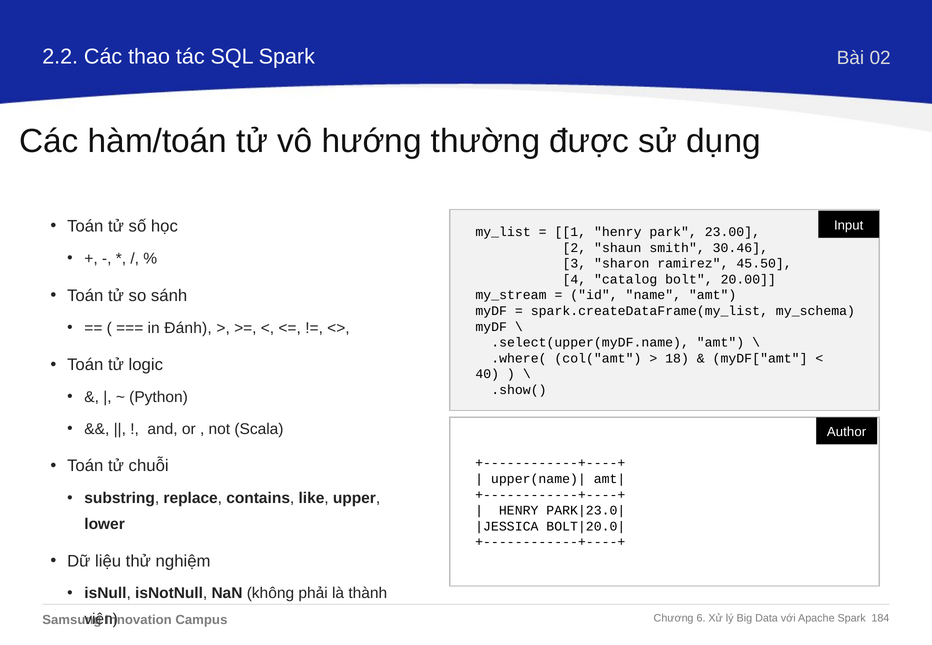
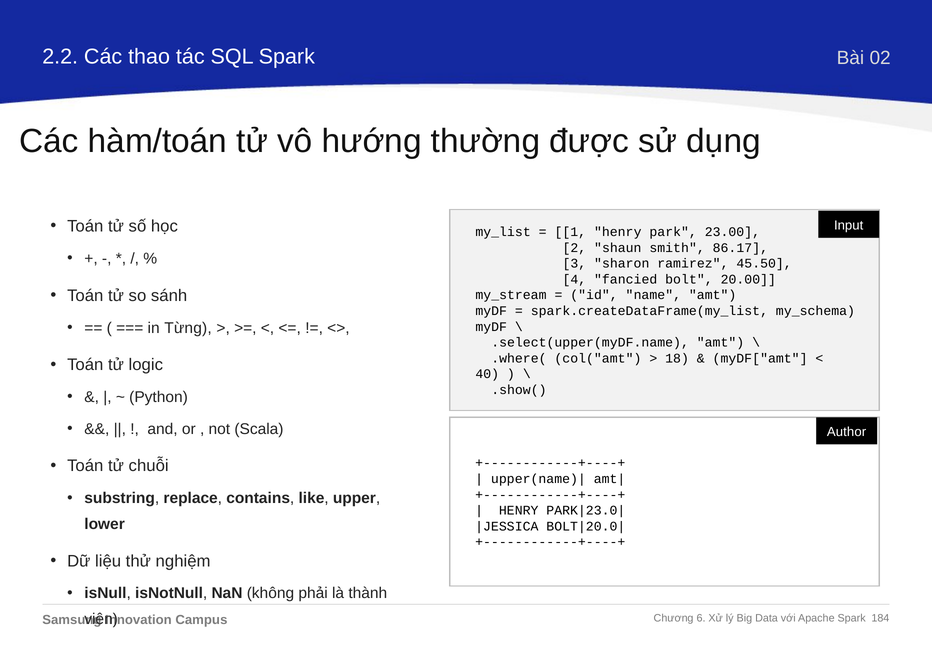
30.46: 30.46 -> 86.17
catalog: catalog -> fancied
Đánh: Đánh -> Từng
